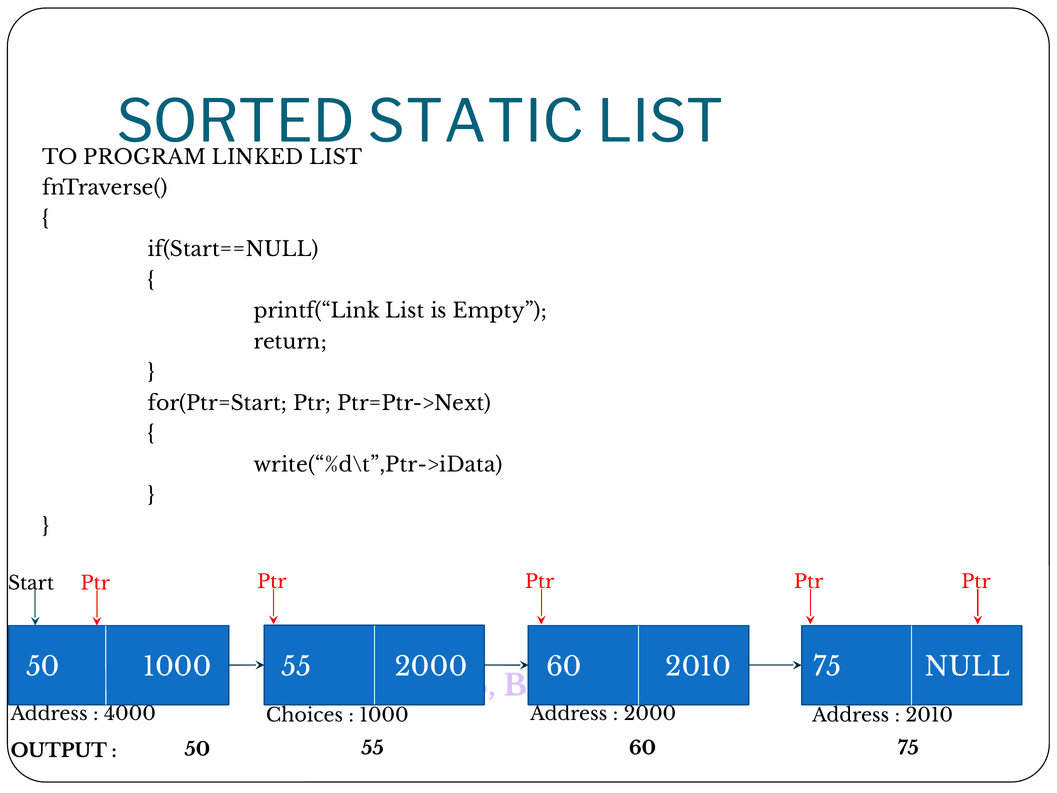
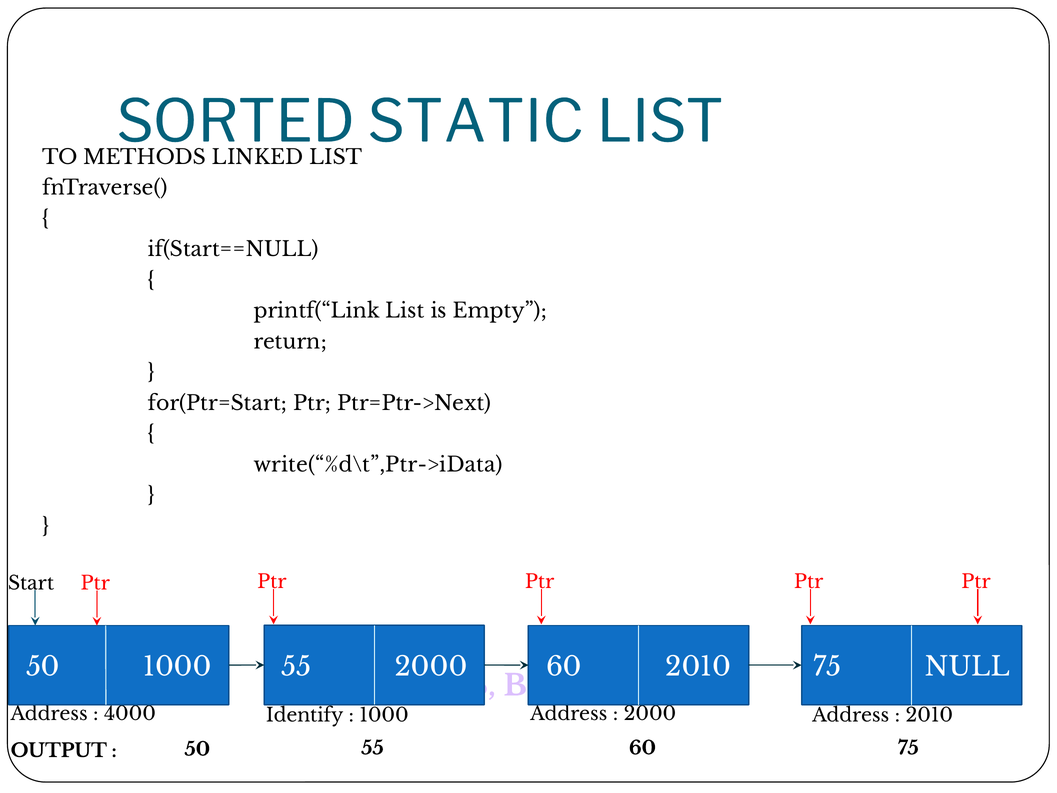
PROGRAM: PROGRAM -> METHODS
Choices: Choices -> Identify
